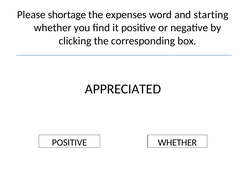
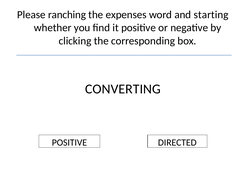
shortage: shortage -> ranching
APPRECIATED: APPRECIATED -> CONVERTING
POSITIVE WHETHER: WHETHER -> DIRECTED
